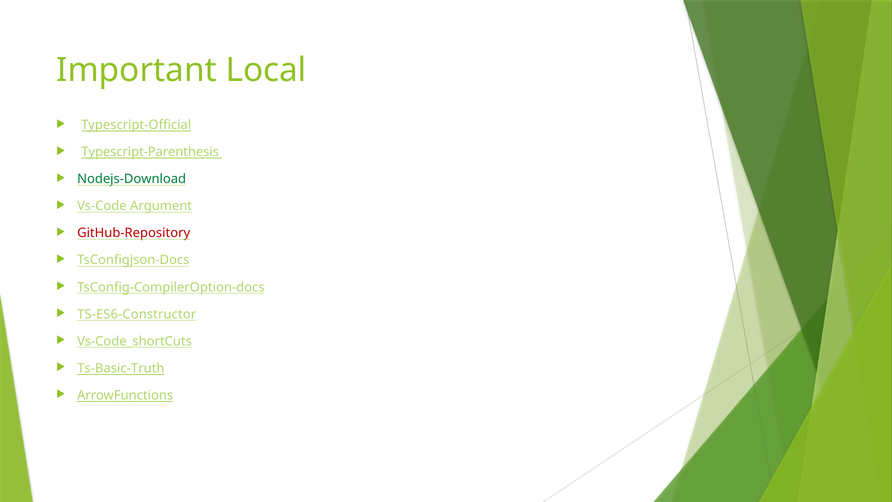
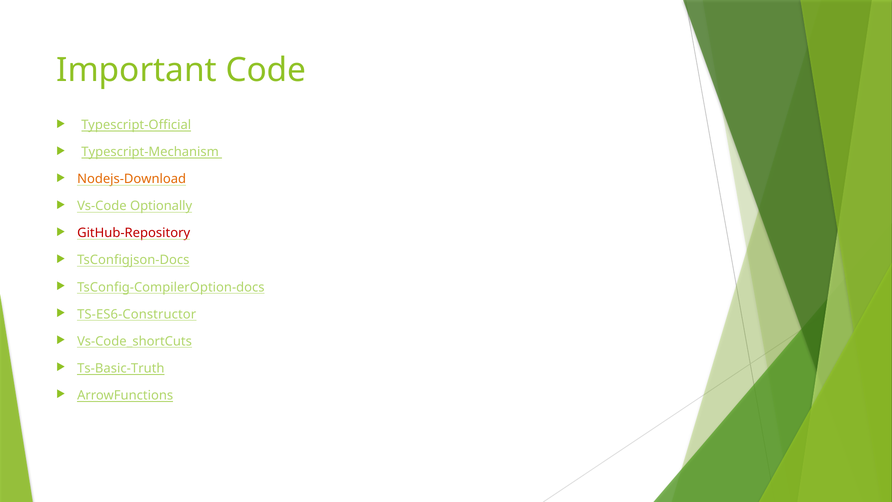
Local: Local -> Code
Typescript-Parenthesis: Typescript-Parenthesis -> Typescript-Mechanism
Nodejs-Download colour: green -> orange
Argument: Argument -> Optionally
